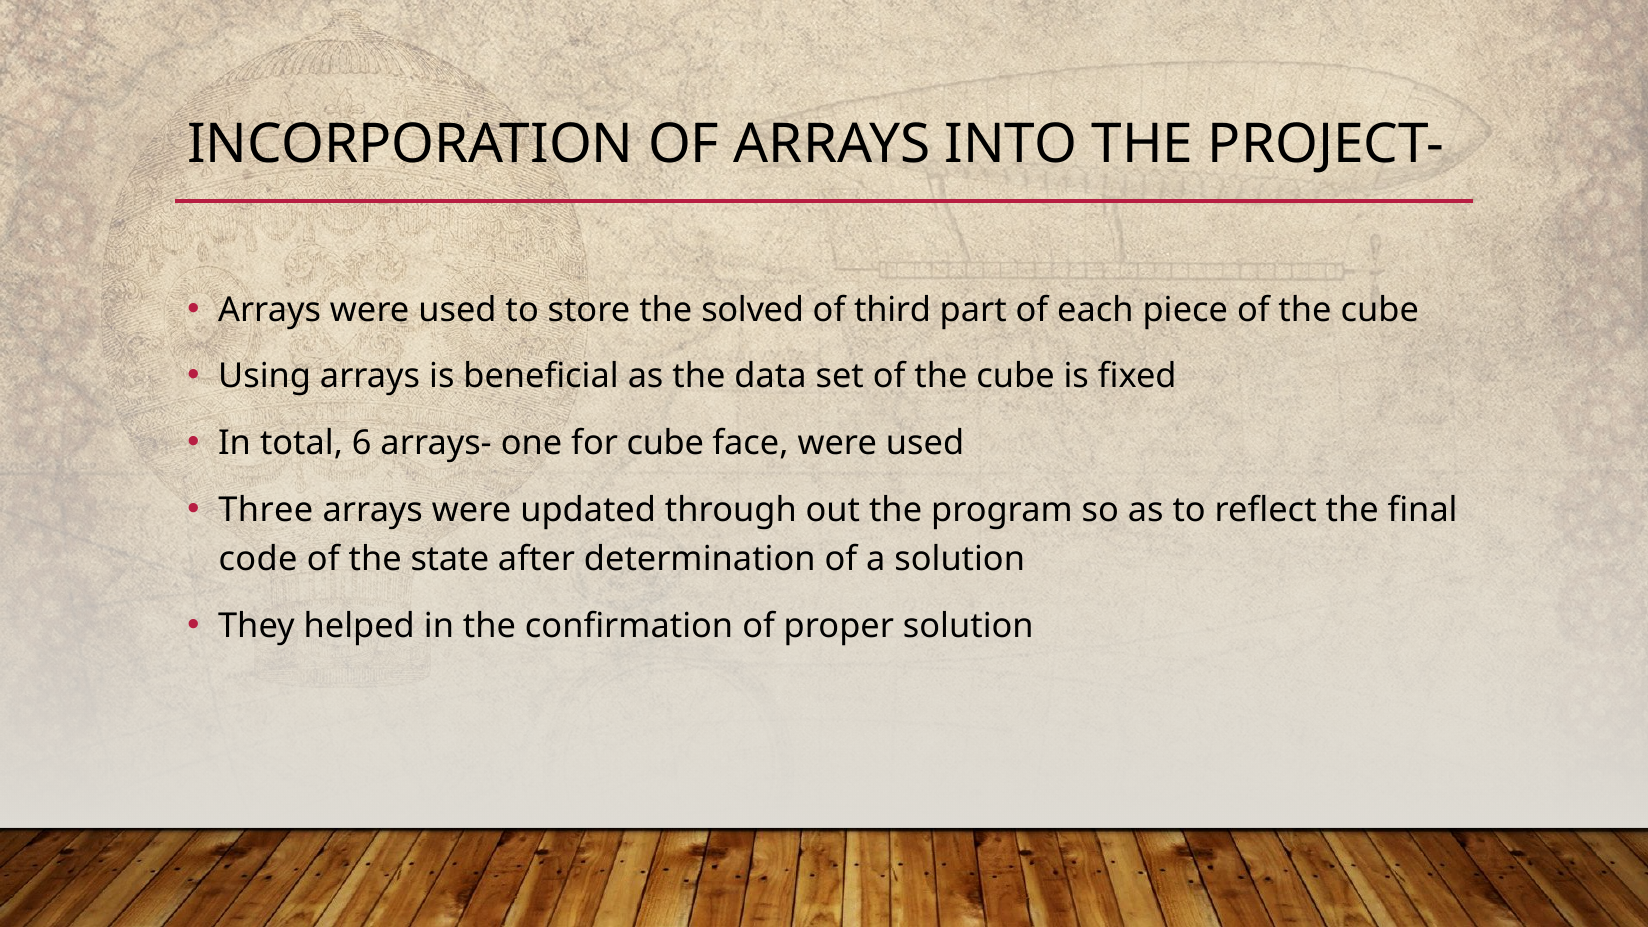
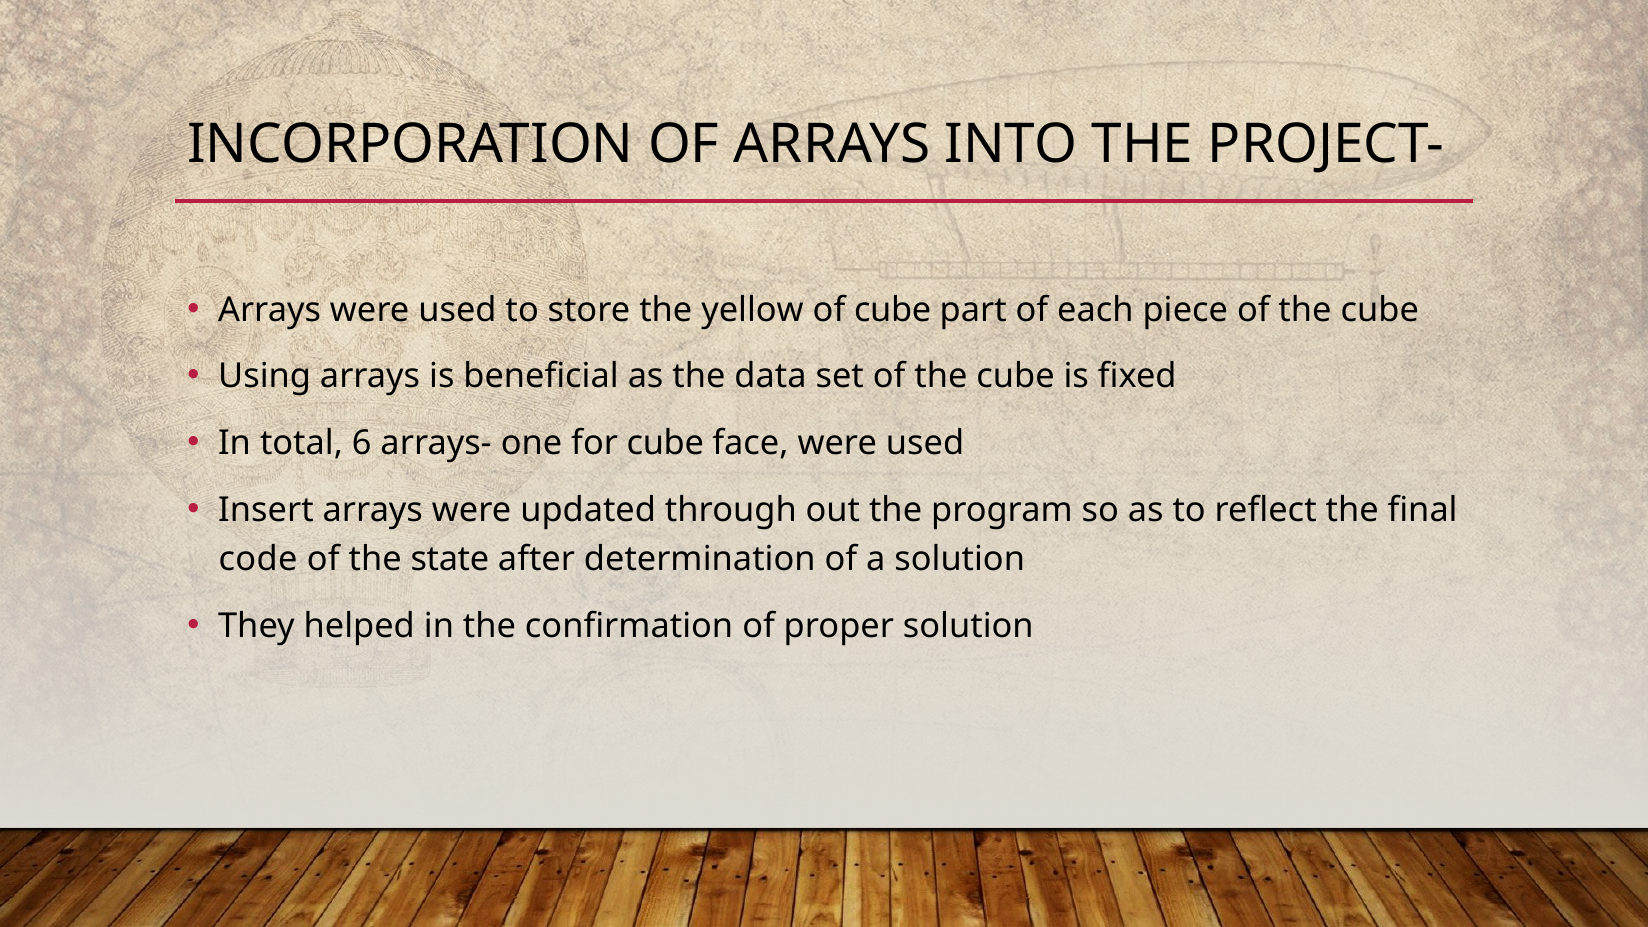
solved: solved -> yellow
of third: third -> cube
Three: Three -> Insert
